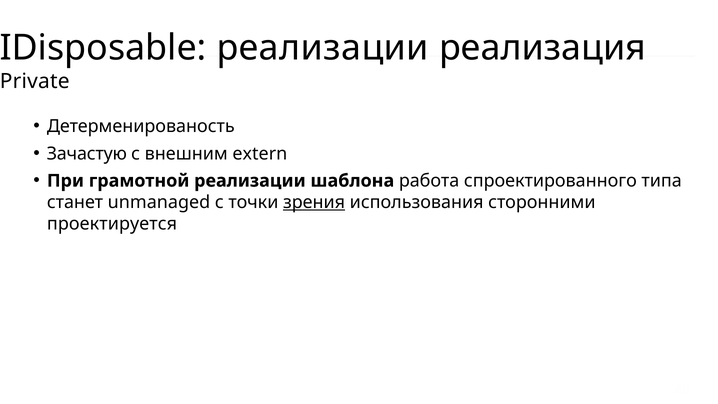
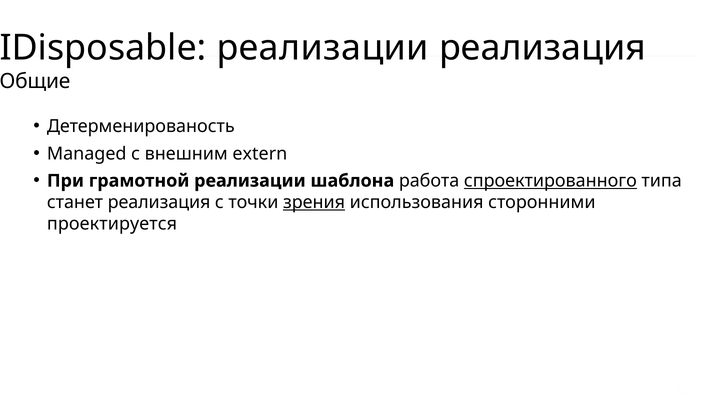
Private: Private -> Общие
Зачастую: Зачастую -> Managed
спроектированного underline: none -> present
станет unmanaged: unmanaged -> реализация
